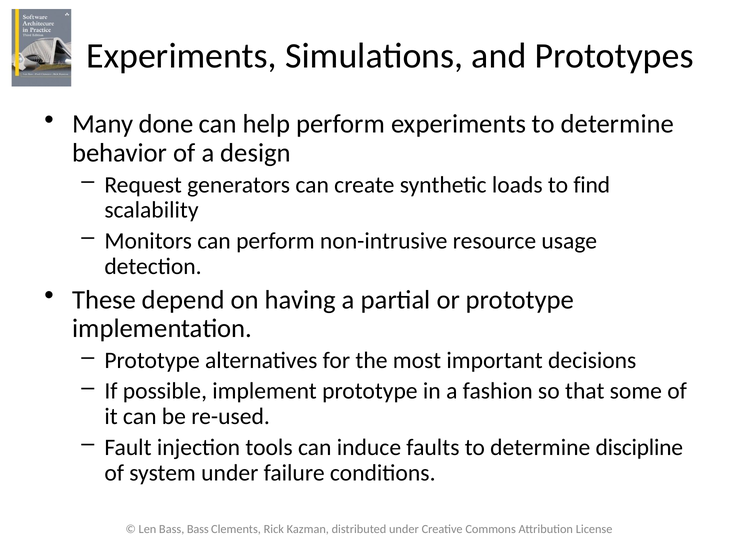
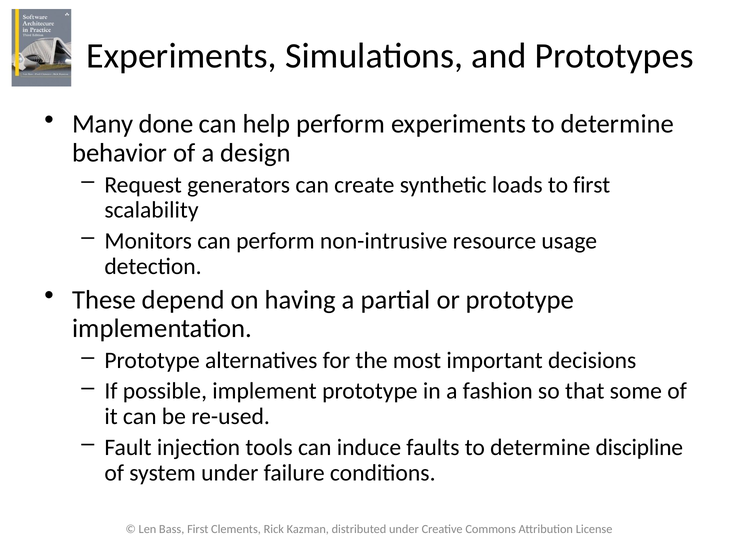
to find: find -> first
Bass Bass: Bass -> First
